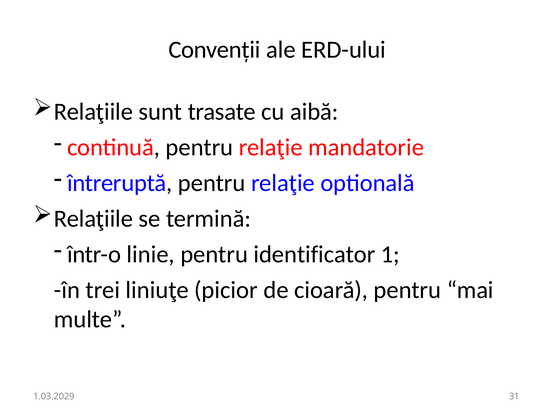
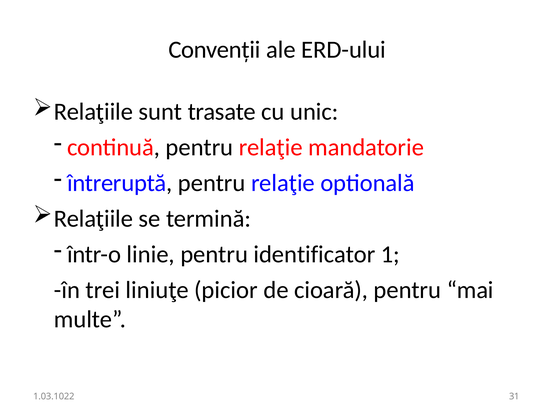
aibă: aibă -> unic
1.03.2029: 1.03.2029 -> 1.03.1022
